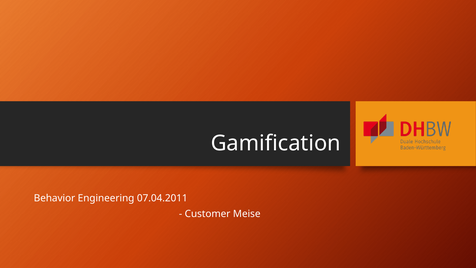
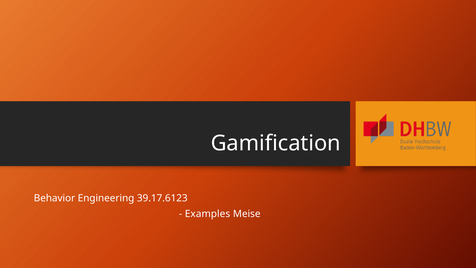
07.04.2011: 07.04.2011 -> 39.17.6123
Customer: Customer -> Examples
